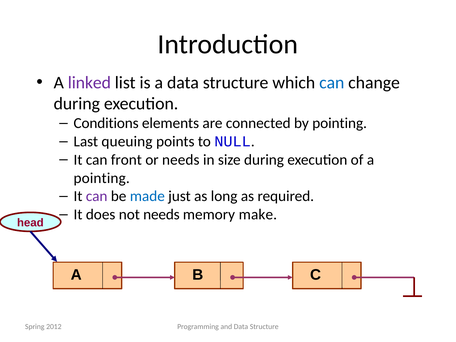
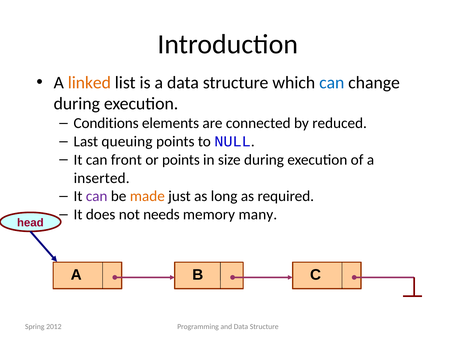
linked colour: purple -> orange
by pointing: pointing -> reduced
or needs: needs -> points
pointing at (102, 178): pointing -> inserted
made colour: blue -> orange
make: make -> many
